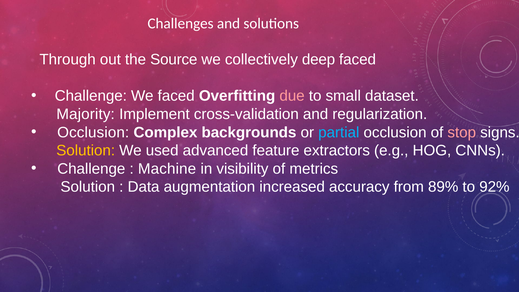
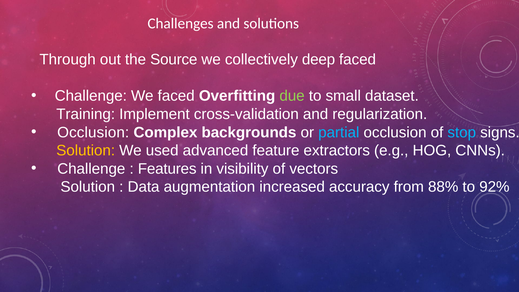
due colour: pink -> light green
Majority: Majority -> Training
stop colour: pink -> light blue
Machine: Machine -> Features
metrics: metrics -> vectors
89%: 89% -> 88%
